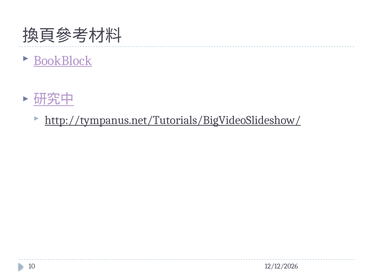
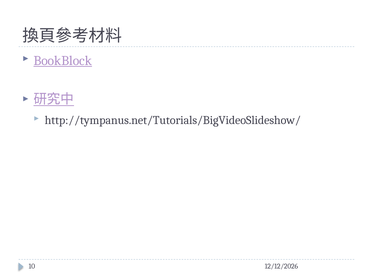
http://tympanus.net/Tutorials/BigVideoSlideshow/ underline: present -> none
